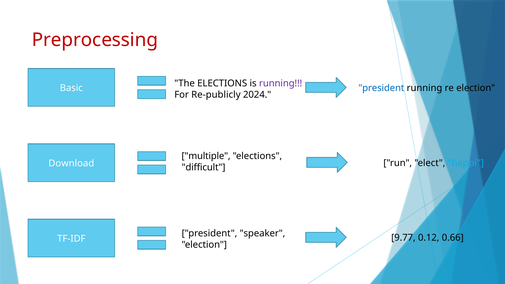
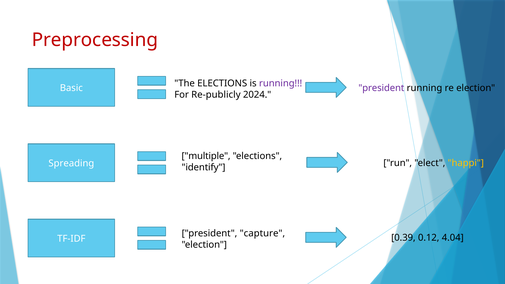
president at (381, 88) colour: blue -> purple
Download: Download -> Spreading
difficult: difficult -> identify
happi colour: light blue -> yellow
speaker: speaker -> capture
9.77: 9.77 -> 0.39
0.66: 0.66 -> 4.04
